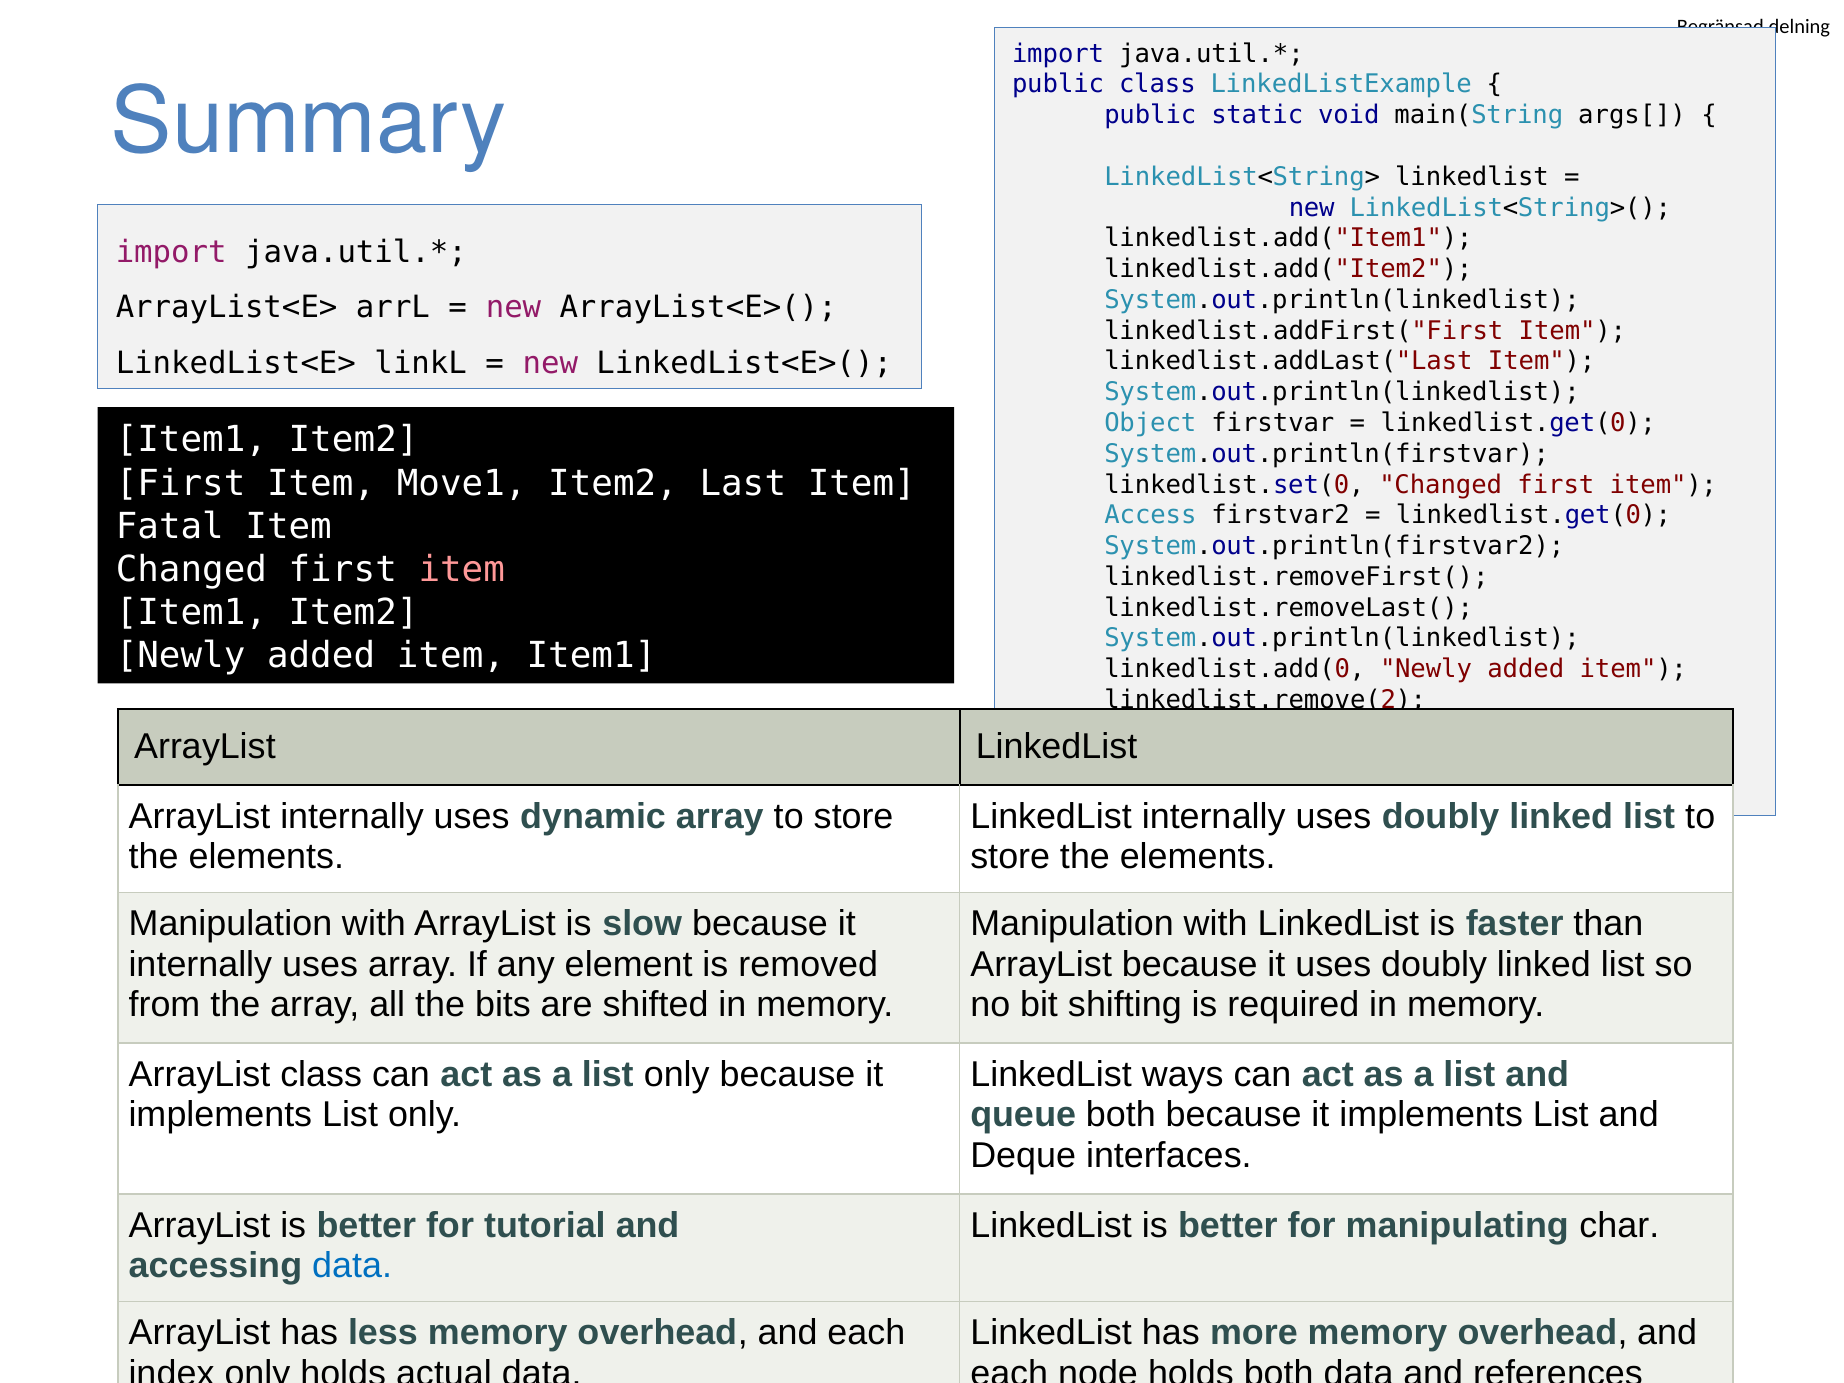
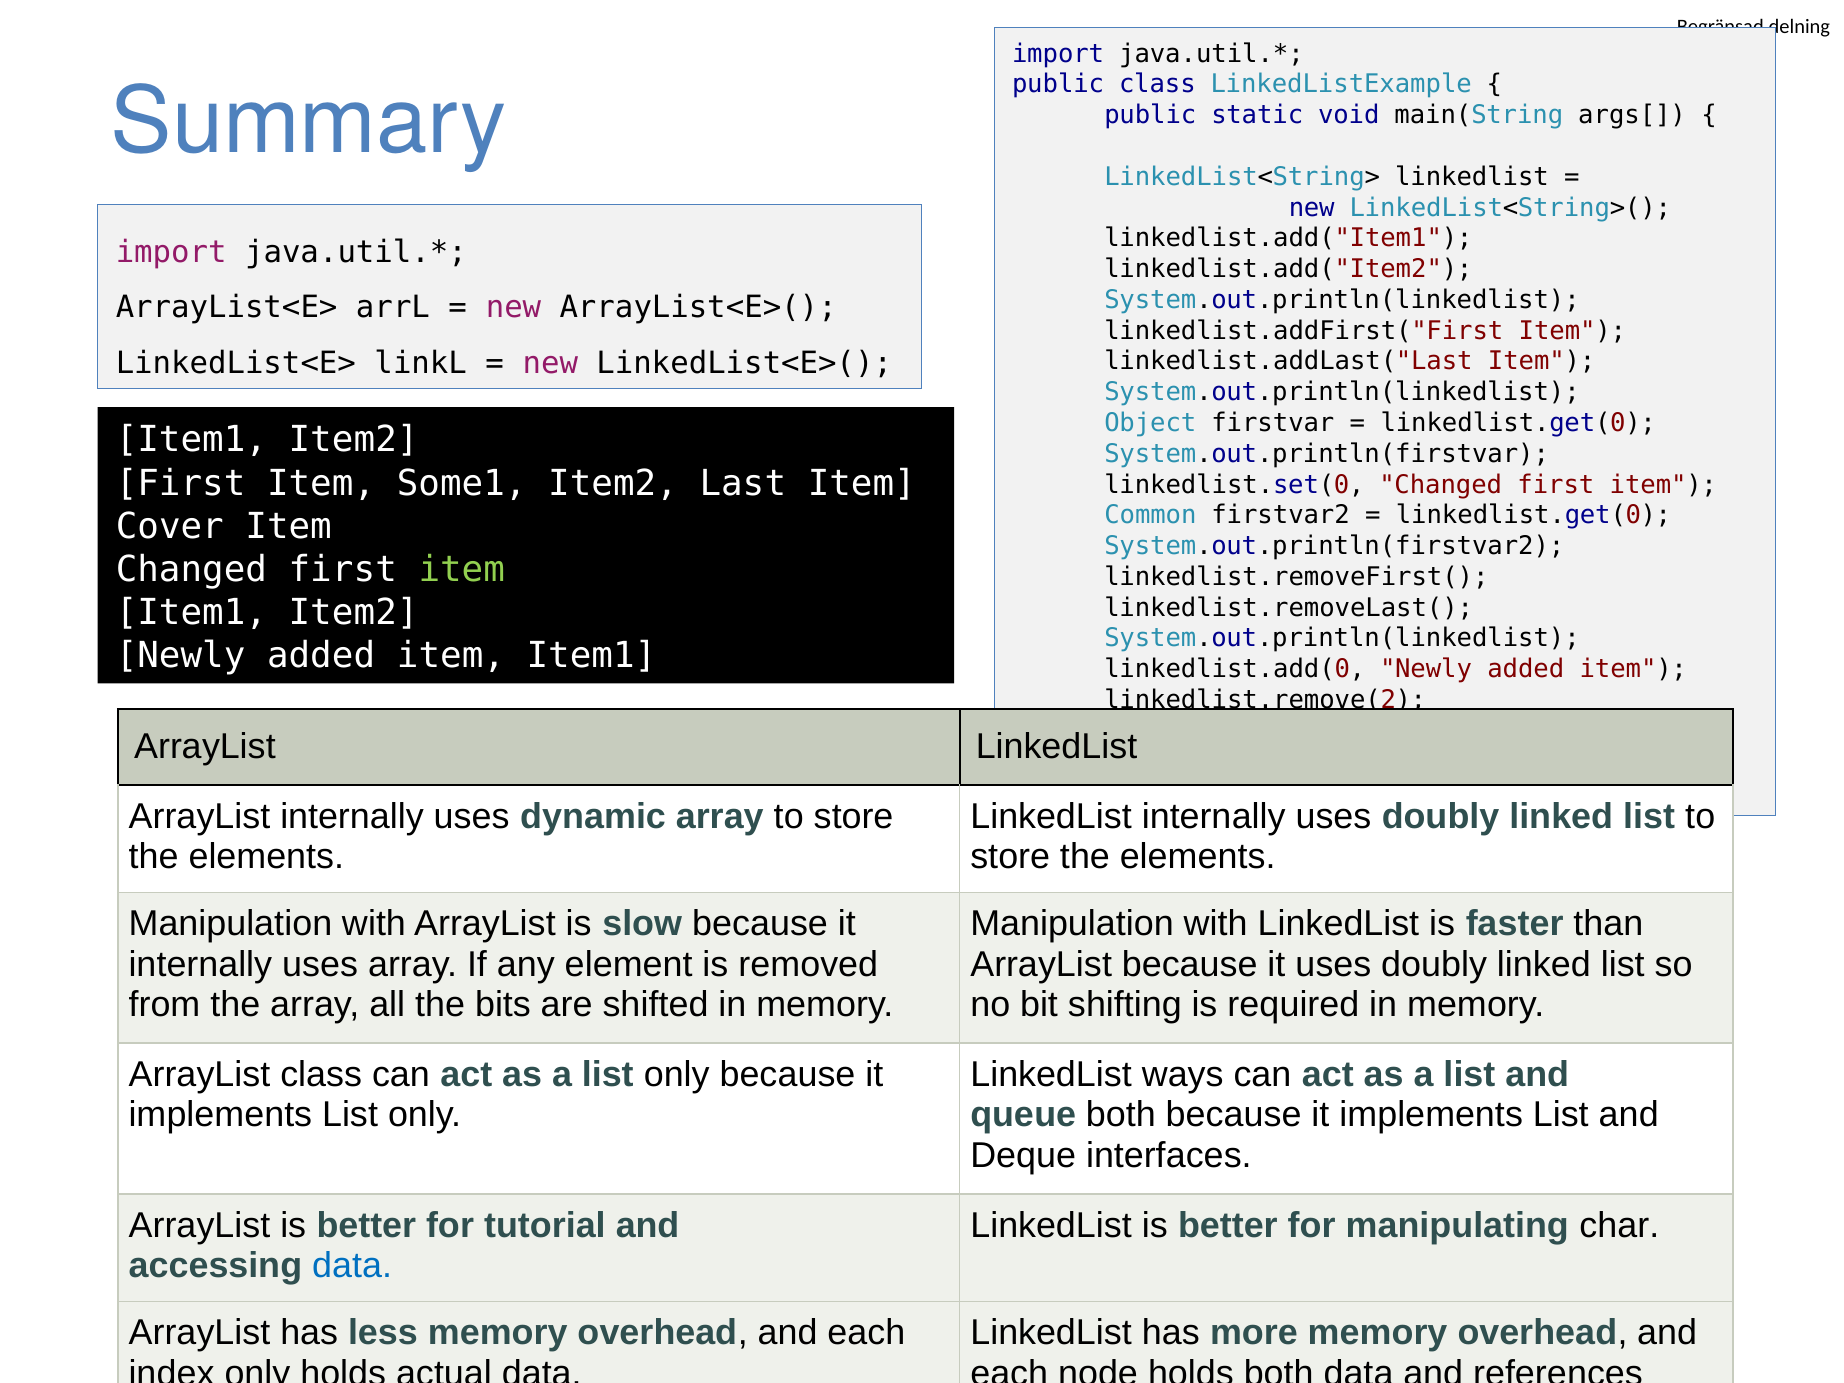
Move1: Move1 -> Some1
Access: Access -> Common
Fatal: Fatal -> Cover
item at (462, 569) colour: pink -> light green
